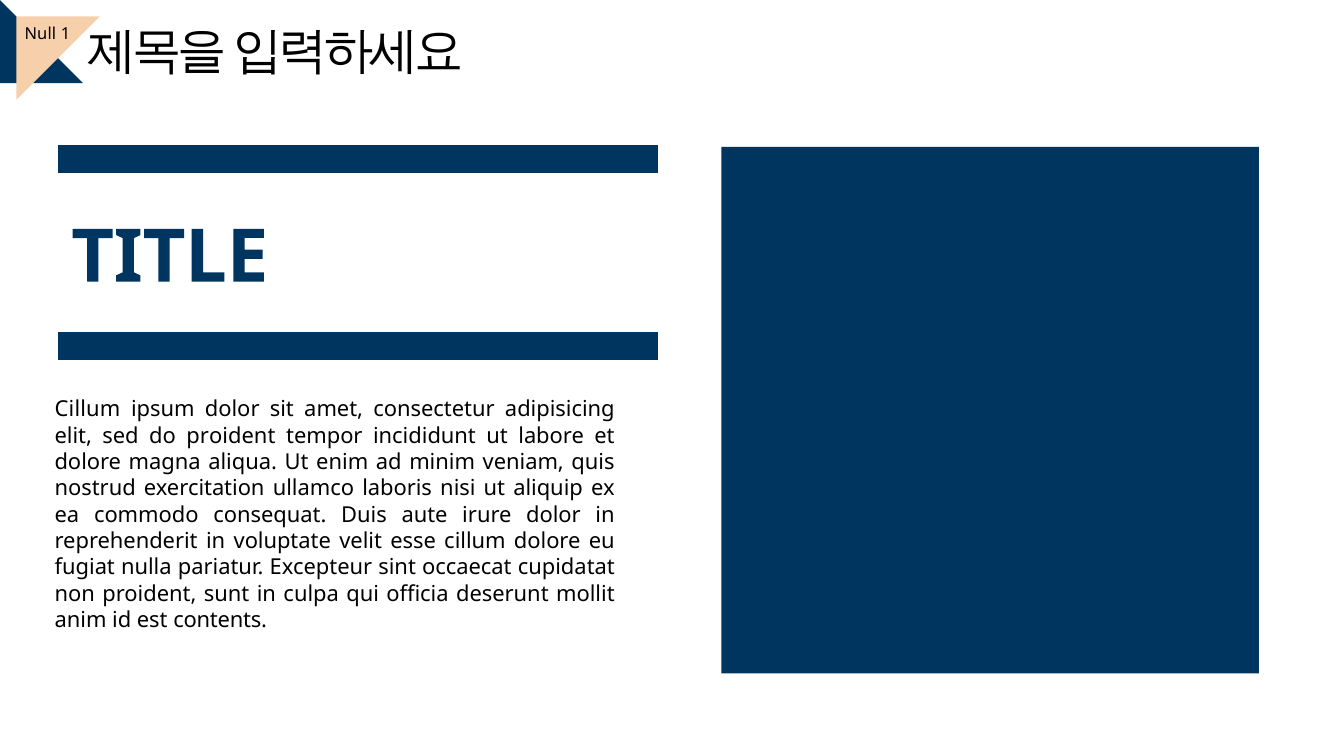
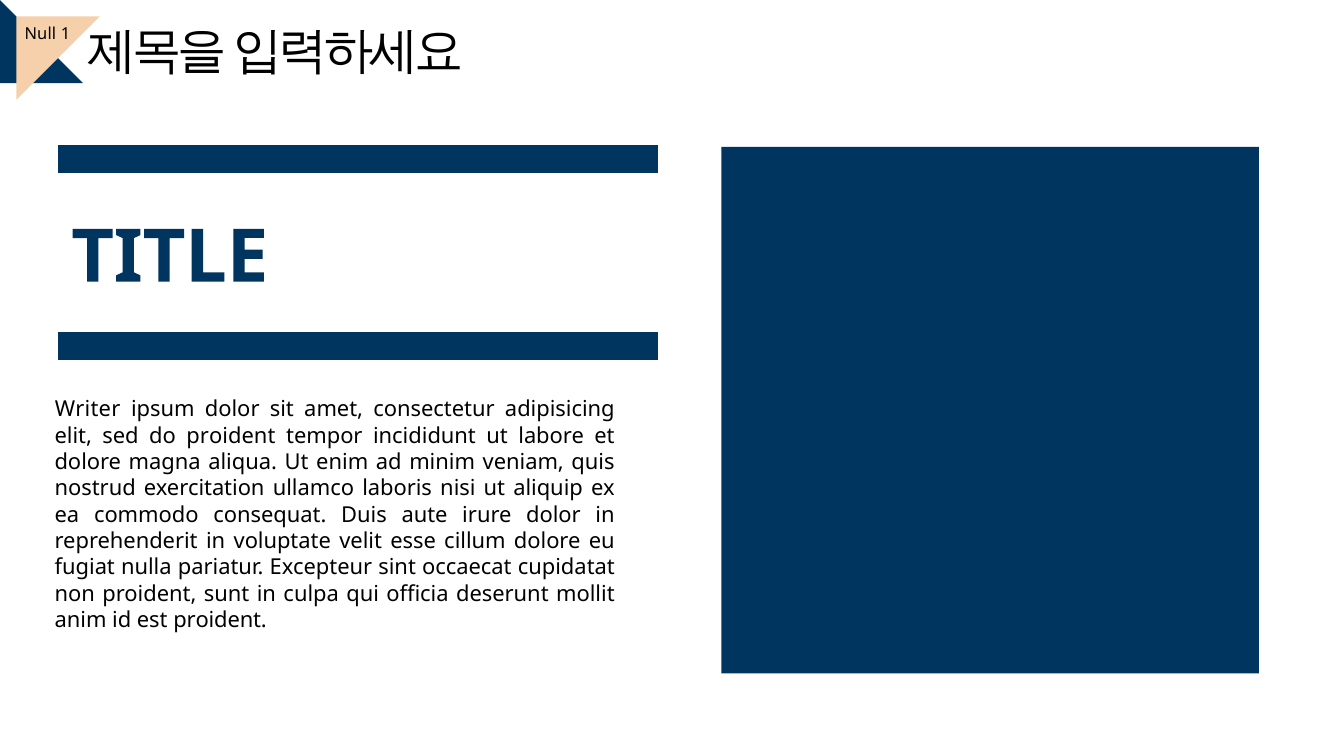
Cillum at (88, 409): Cillum -> Writer
est contents: contents -> proident
